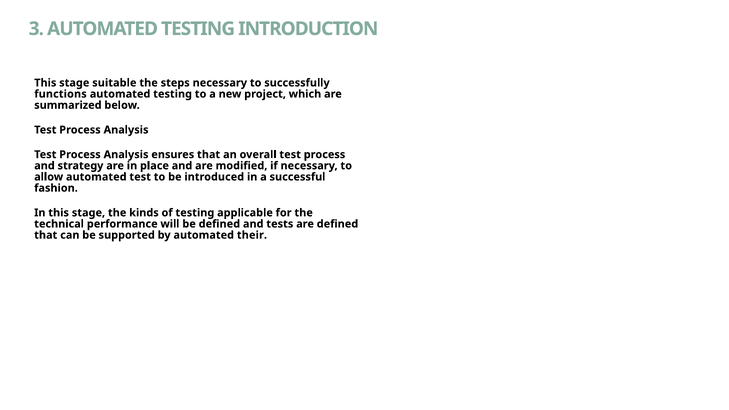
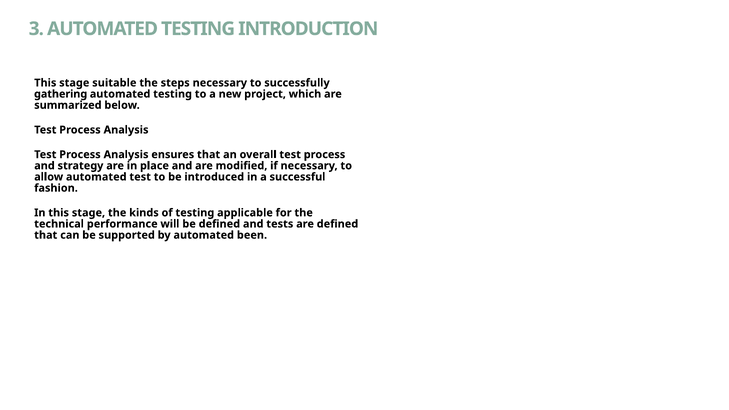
functions: functions -> gathering
their: their -> been
